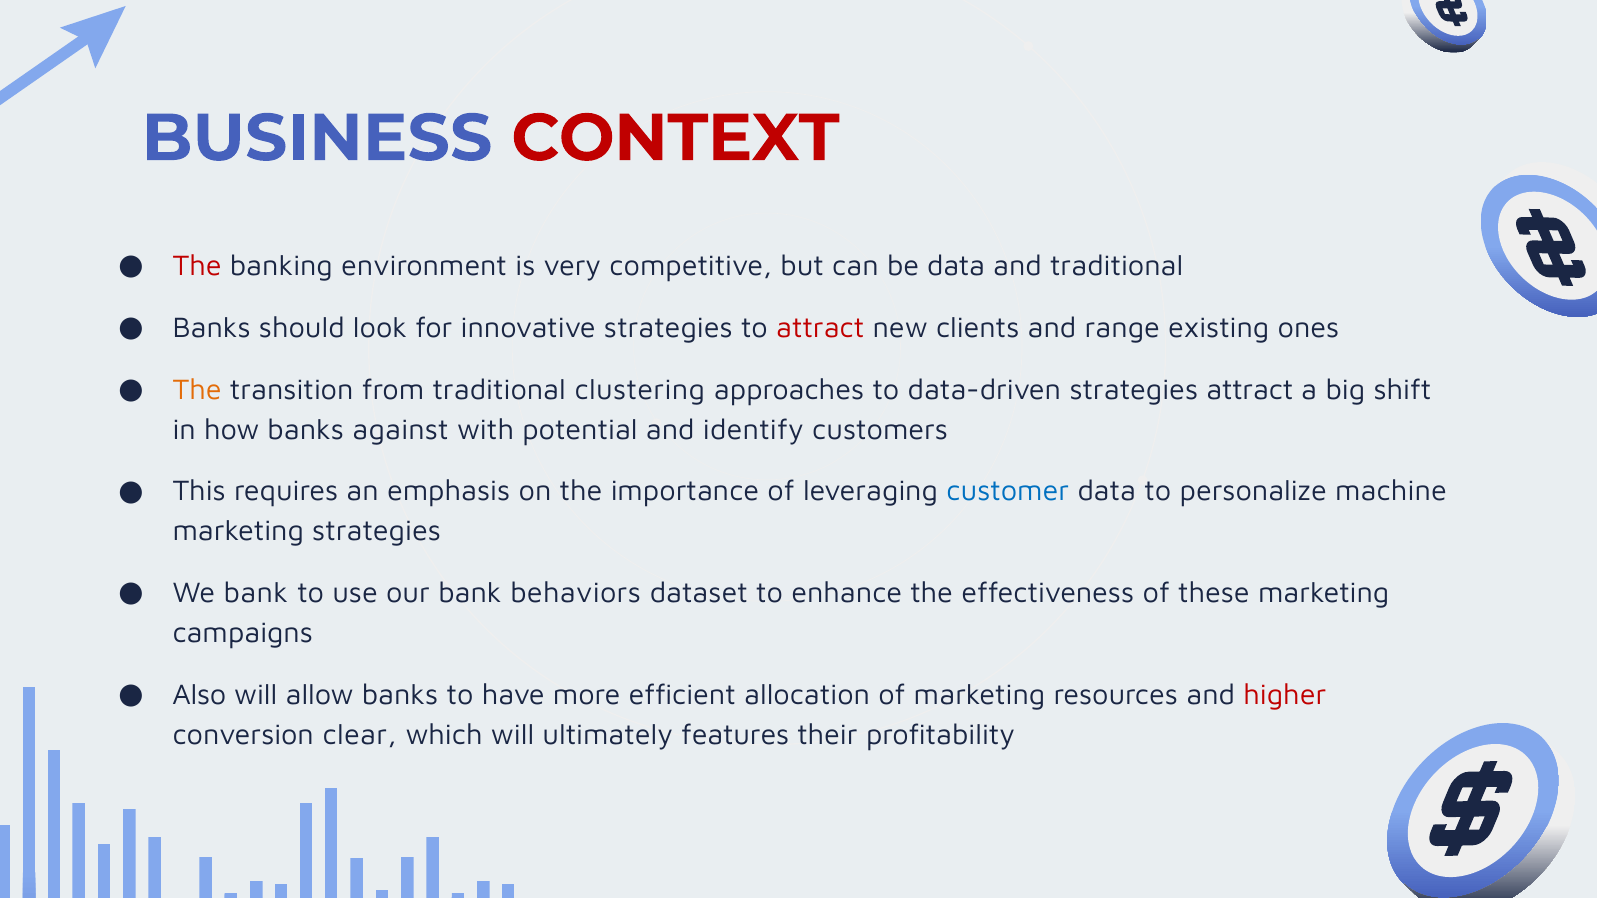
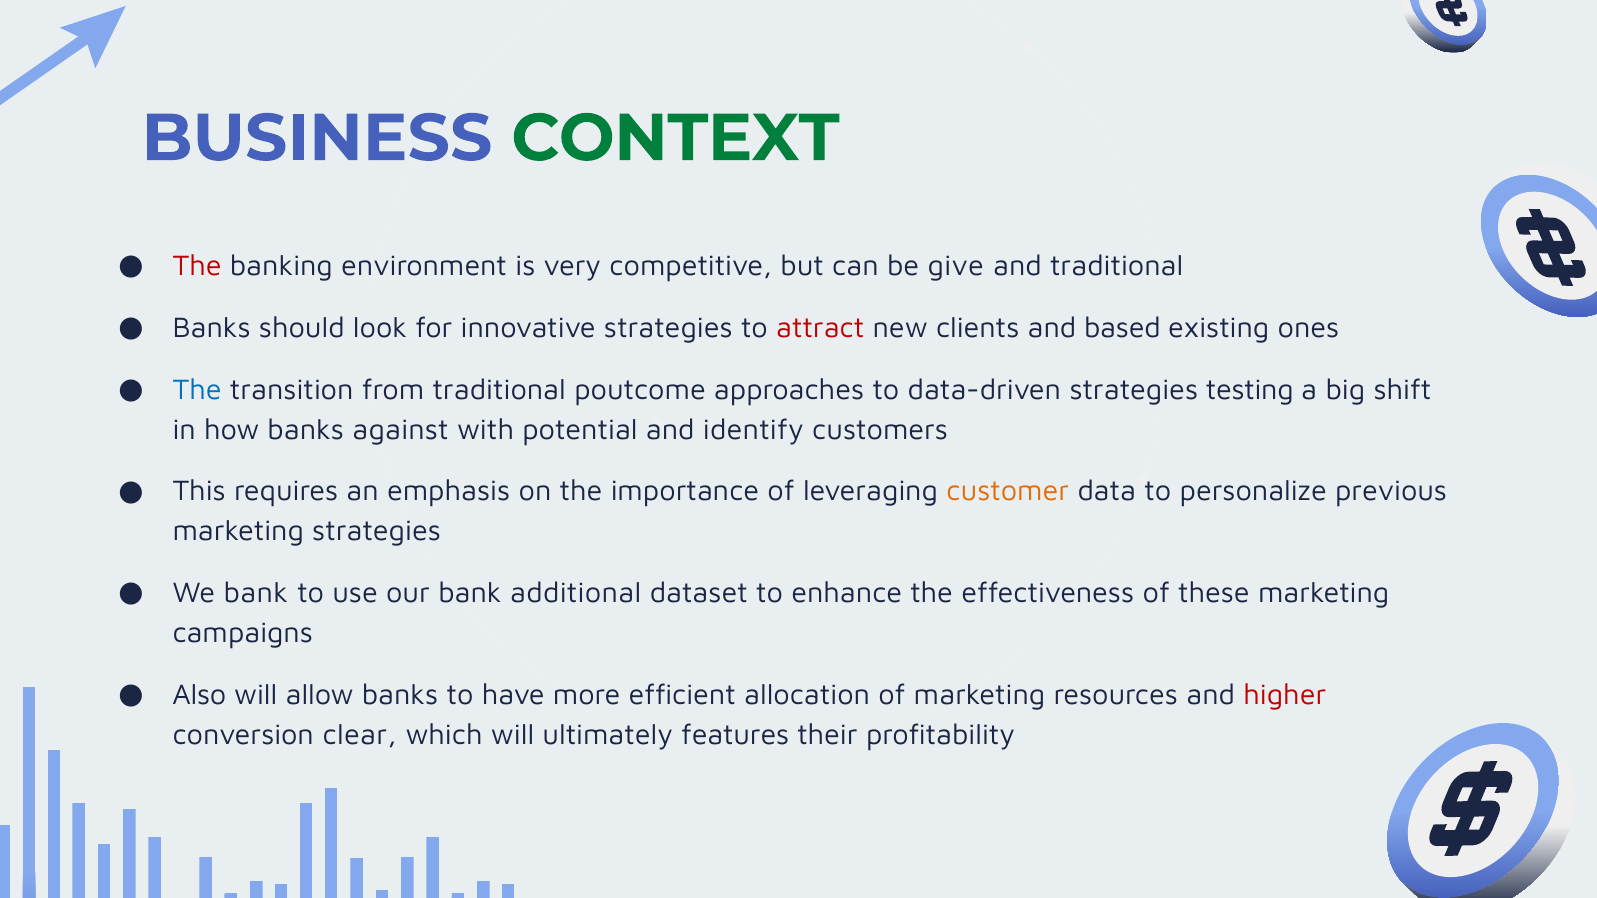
CONTEXT colour: red -> green
be data: data -> give
range: range -> based
The at (197, 390) colour: orange -> blue
clustering: clustering -> poutcome
strategies attract: attract -> testing
customer colour: blue -> orange
machine: machine -> previous
behaviors: behaviors -> additional
